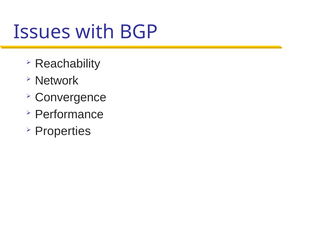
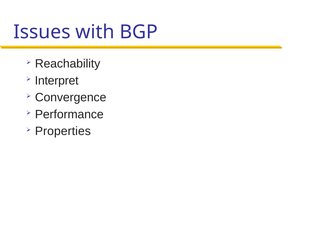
Network: Network -> Interpret
